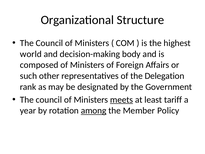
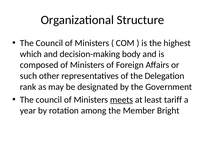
world: world -> which
among underline: present -> none
Policy: Policy -> Bright
